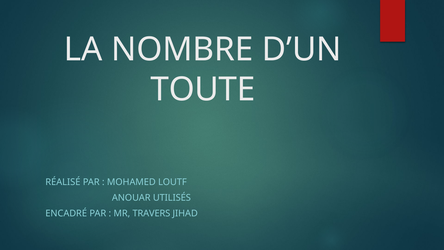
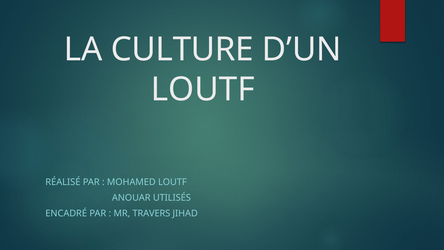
NOMBRE: NOMBRE -> CULTURE
TOUTE at (203, 89): TOUTE -> LOUTF
